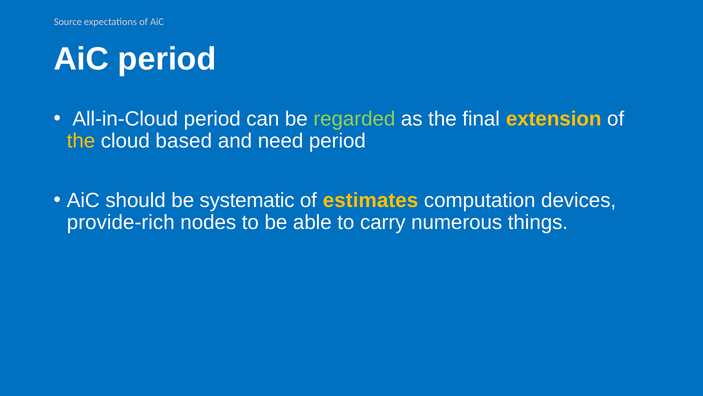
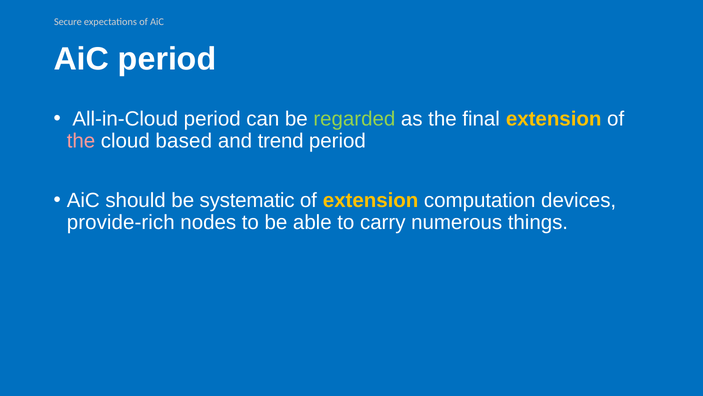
Source: Source -> Secure
the at (81, 141) colour: yellow -> pink
need: need -> trend
of estimates: estimates -> extension
